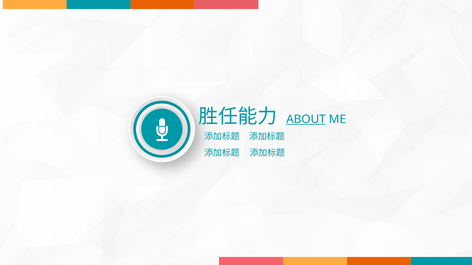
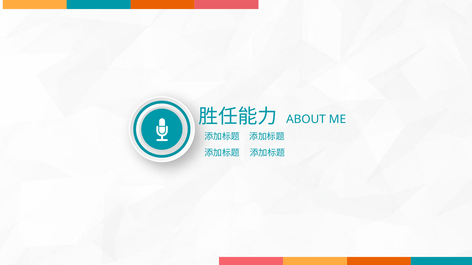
ABOUT underline: present -> none
